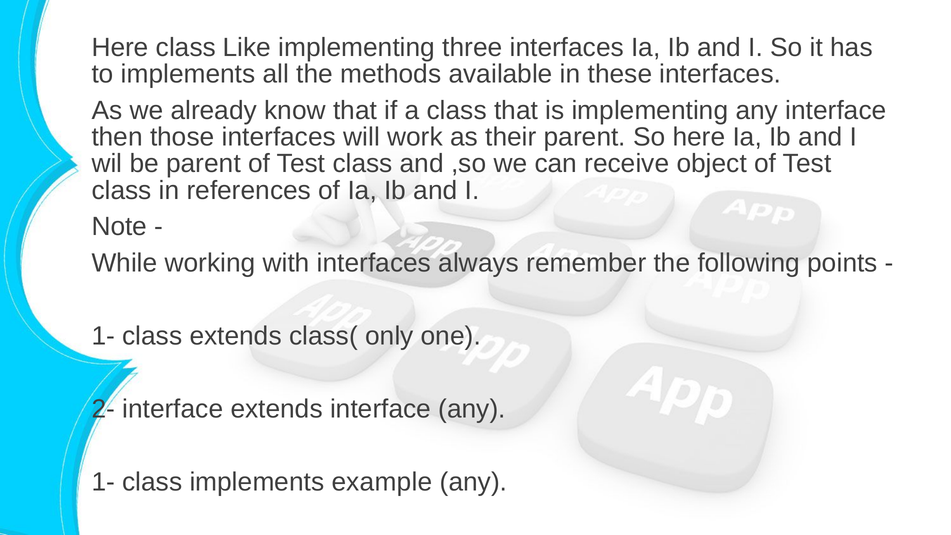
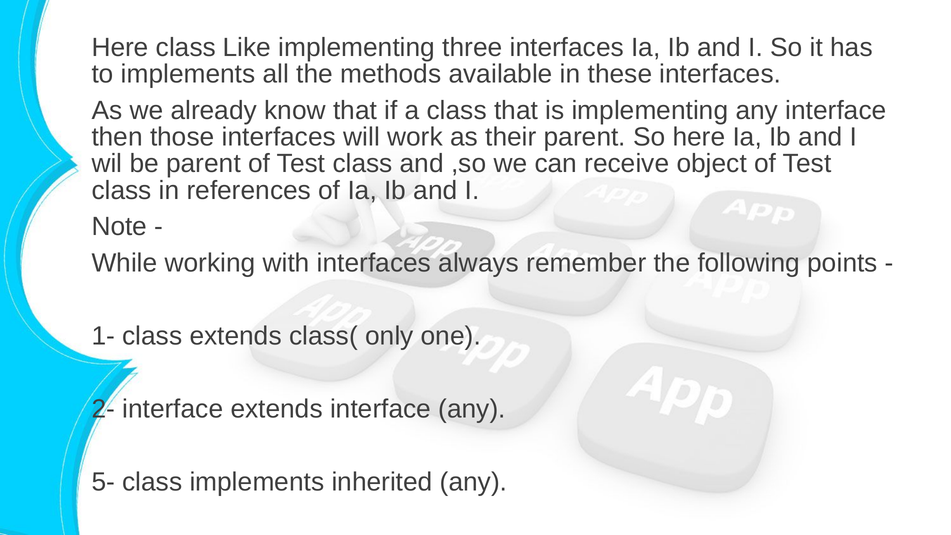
1- at (103, 482): 1- -> 5-
example: example -> inherited
